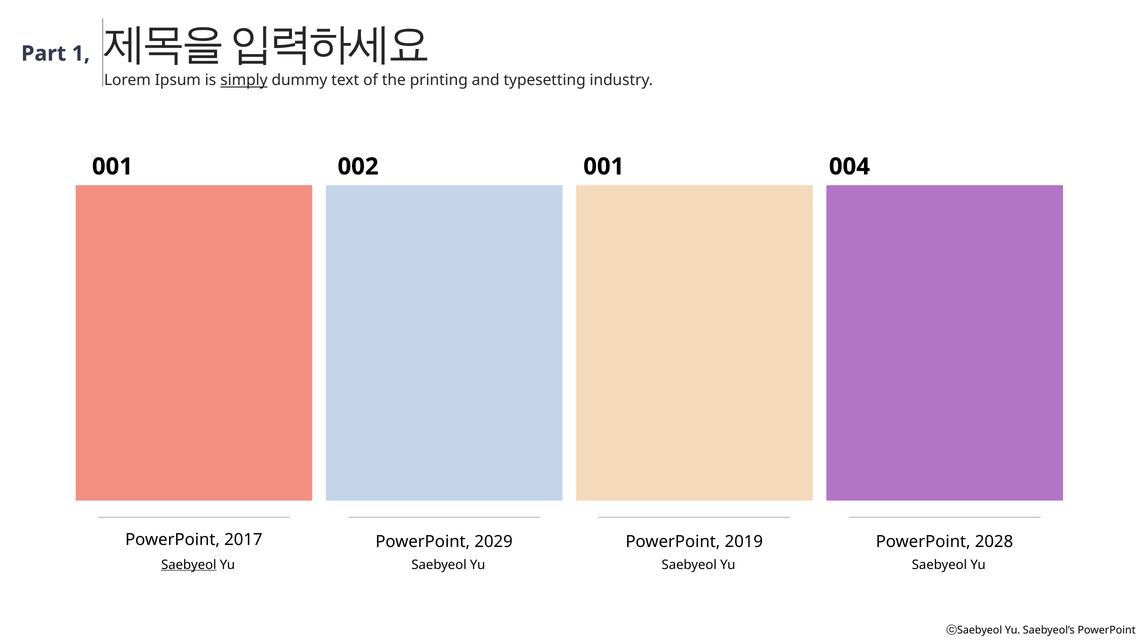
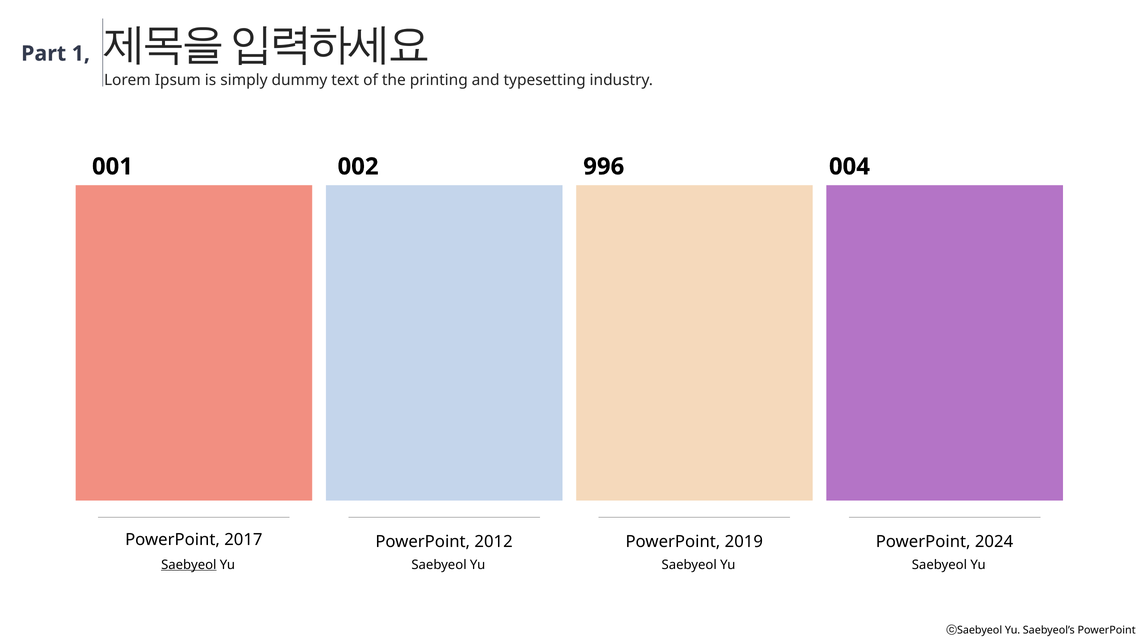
simply underline: present -> none
002 001: 001 -> 996
2029: 2029 -> 2012
2028: 2028 -> 2024
